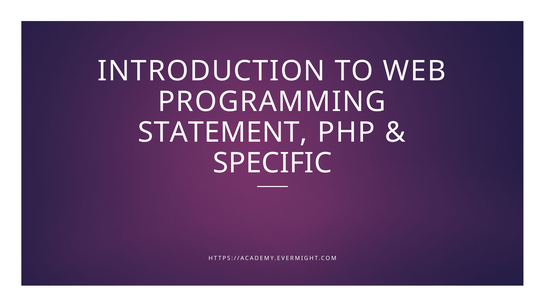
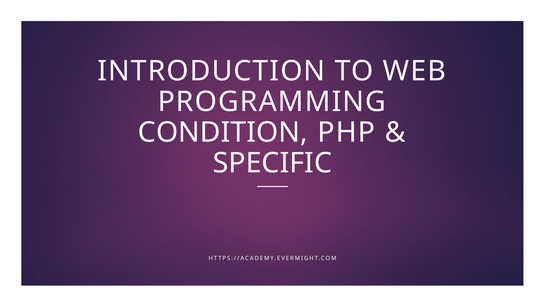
STATEMENT: STATEMENT -> CONDITION
